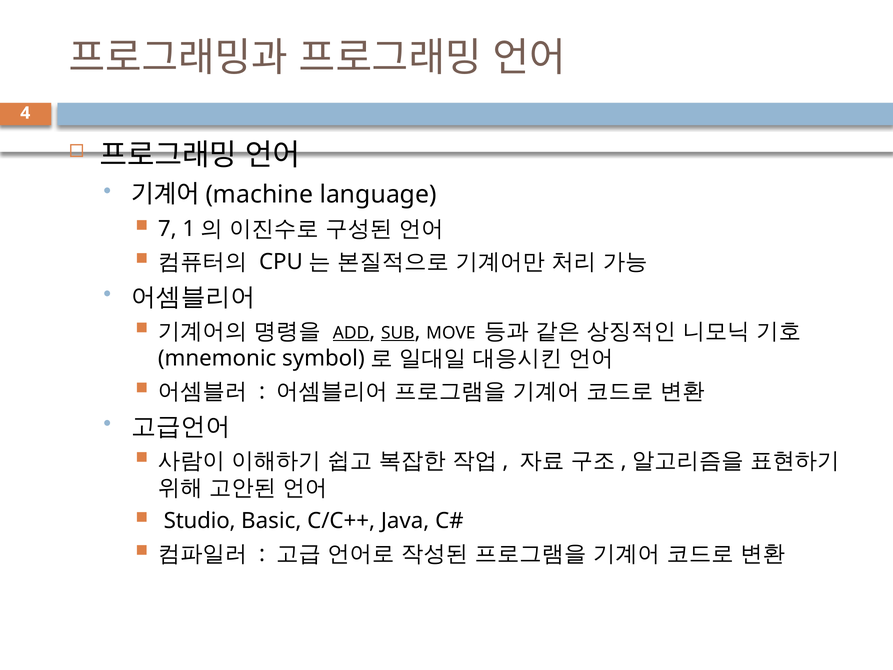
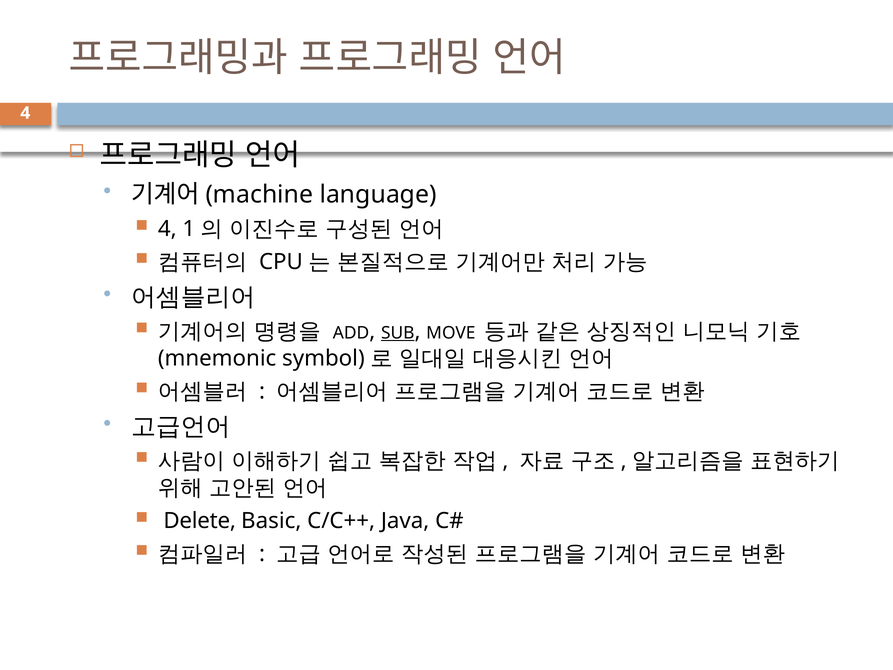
7 at (167, 229): 7 -> 4
ADD underline: present -> none
Studio: Studio -> Delete
